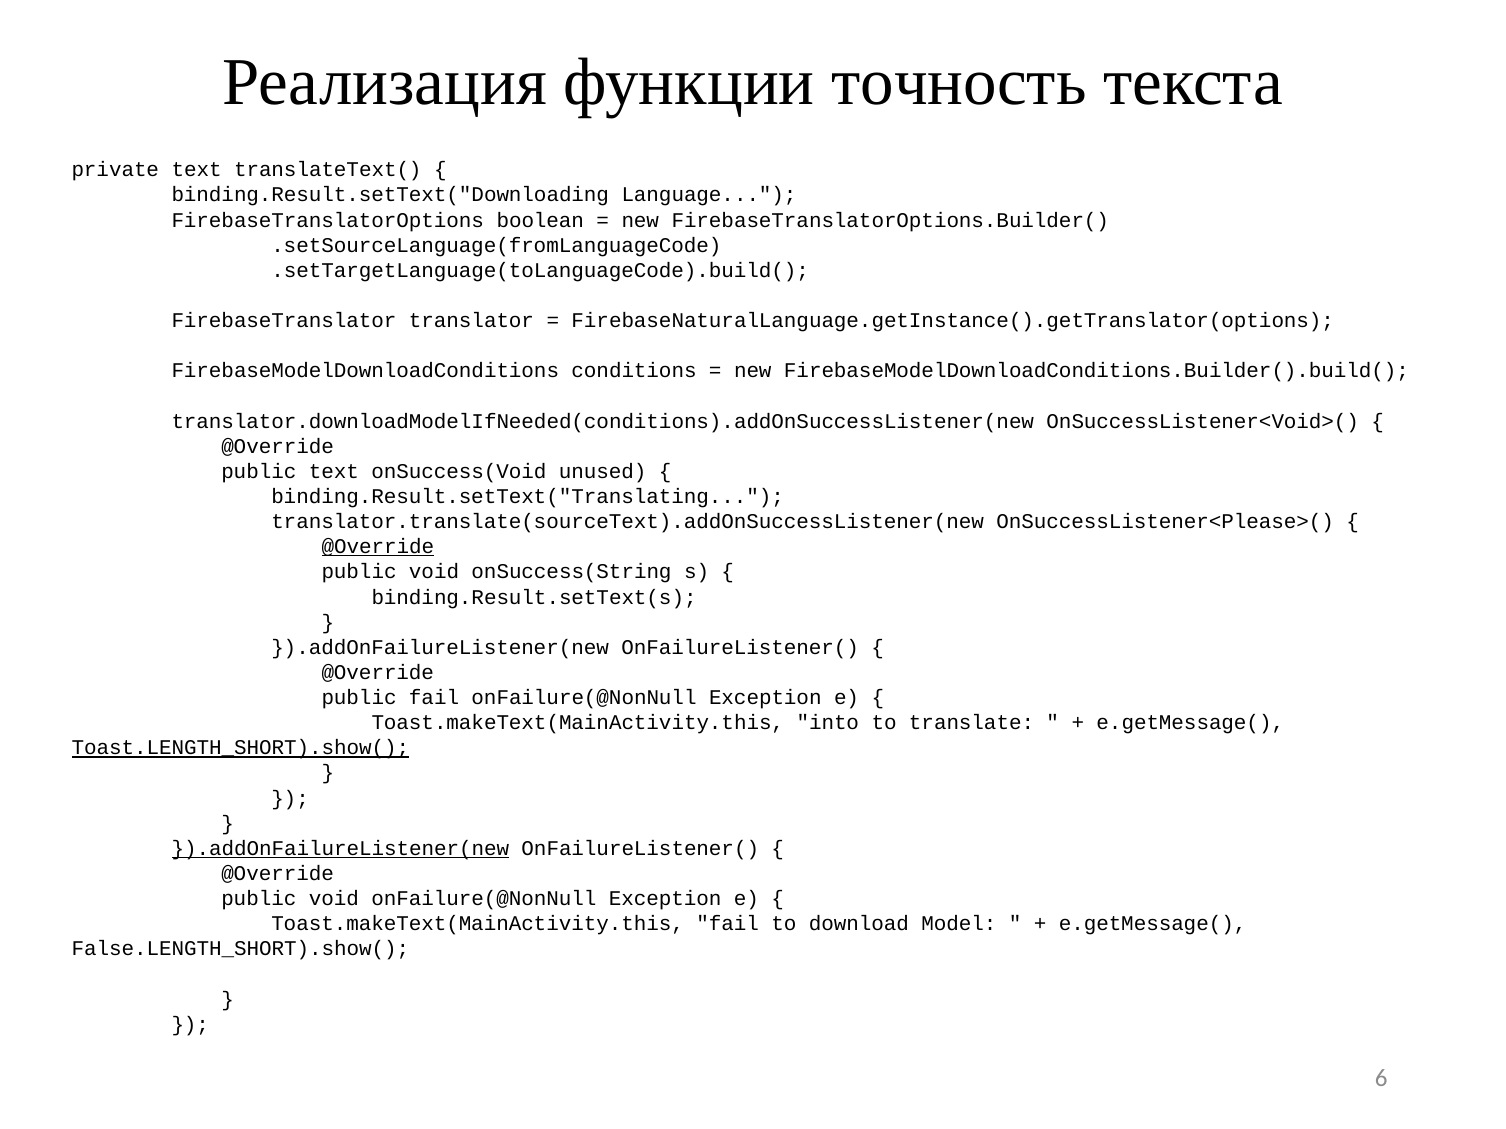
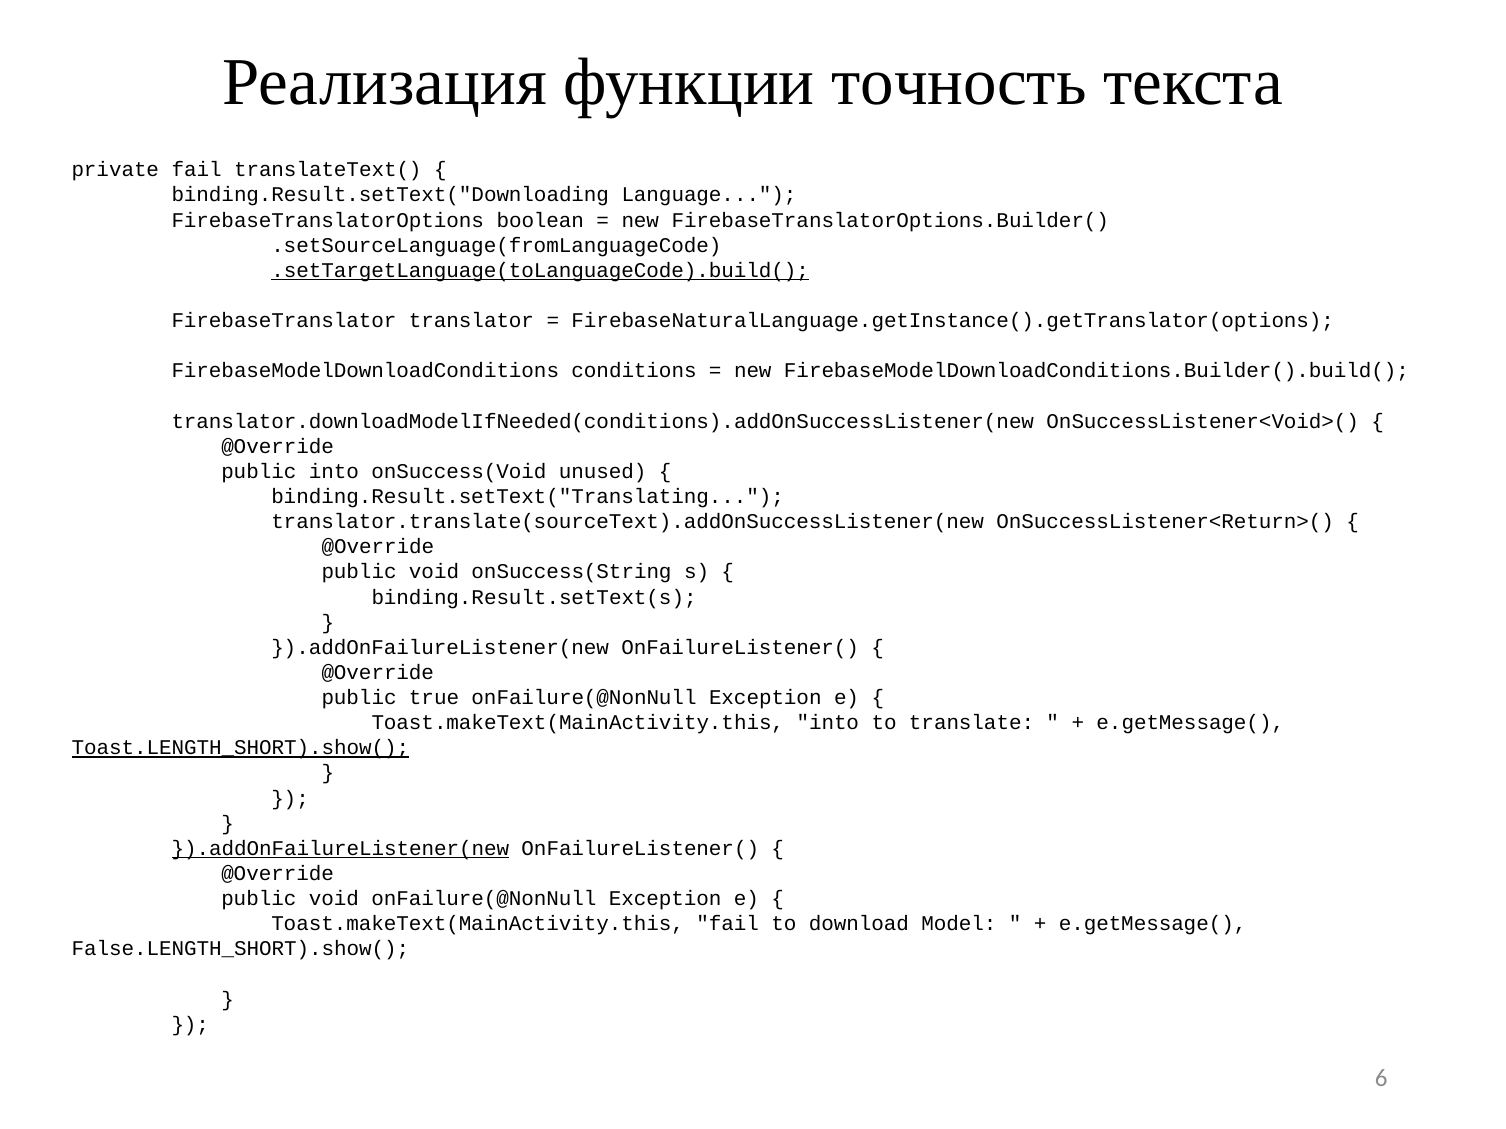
private text: text -> fail
.setTargetLanguage(toLanguageCode).build( underline: none -> present
public text: text -> into
OnSuccessListener<Please>(: OnSuccessListener<Please>( -> OnSuccessListener<Return>(
@Override at (378, 547) underline: present -> none
public fail: fail -> true
